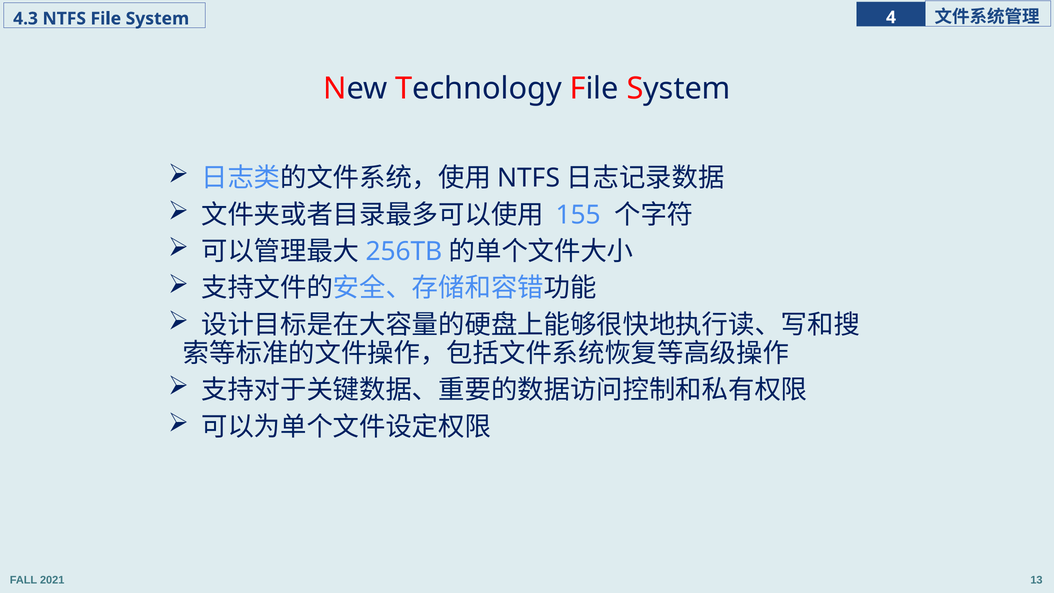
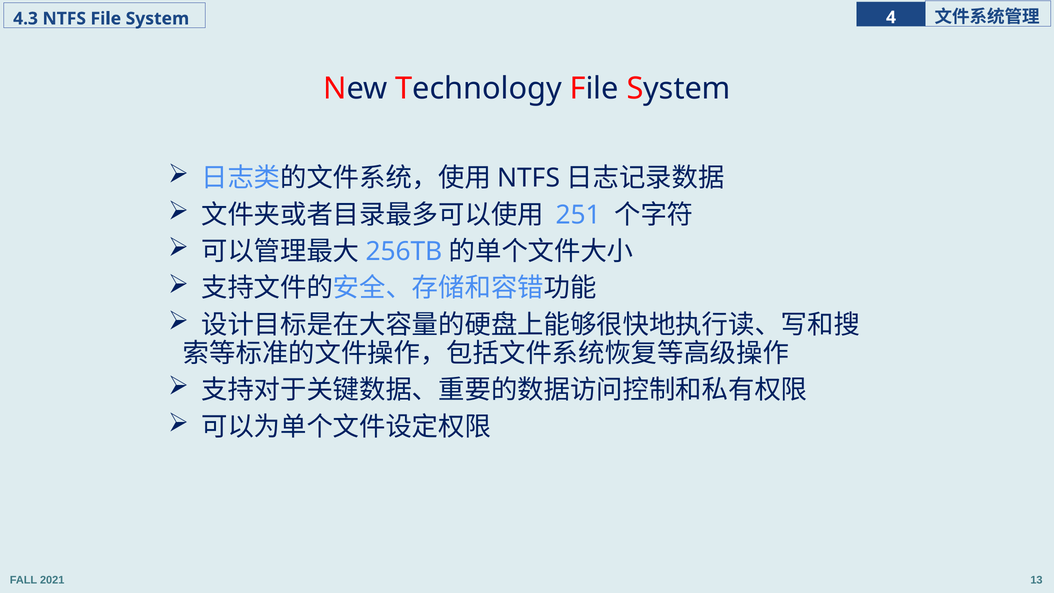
155: 155 -> 251
